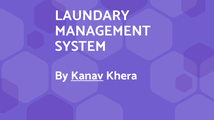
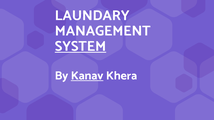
SYSTEM underline: none -> present
